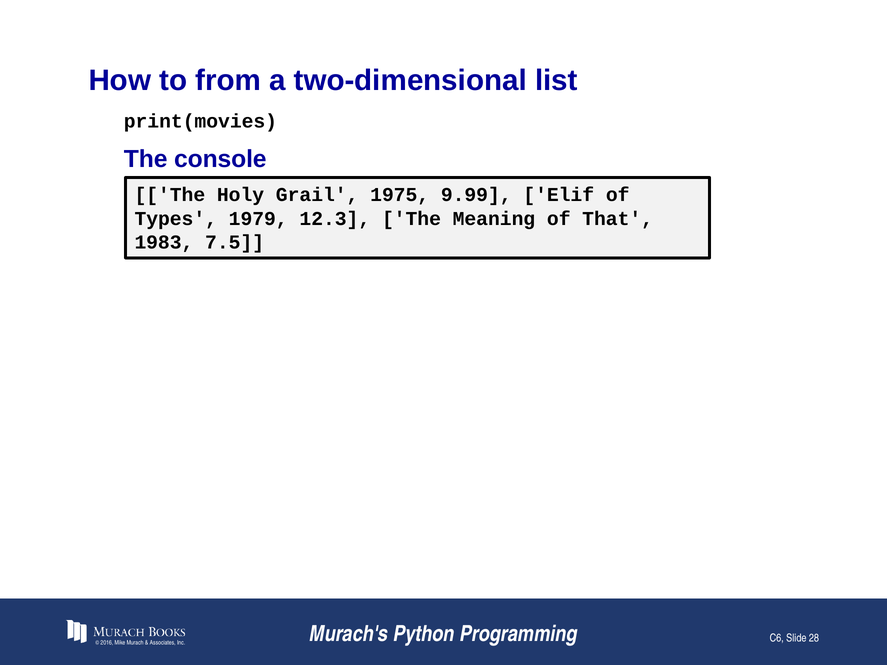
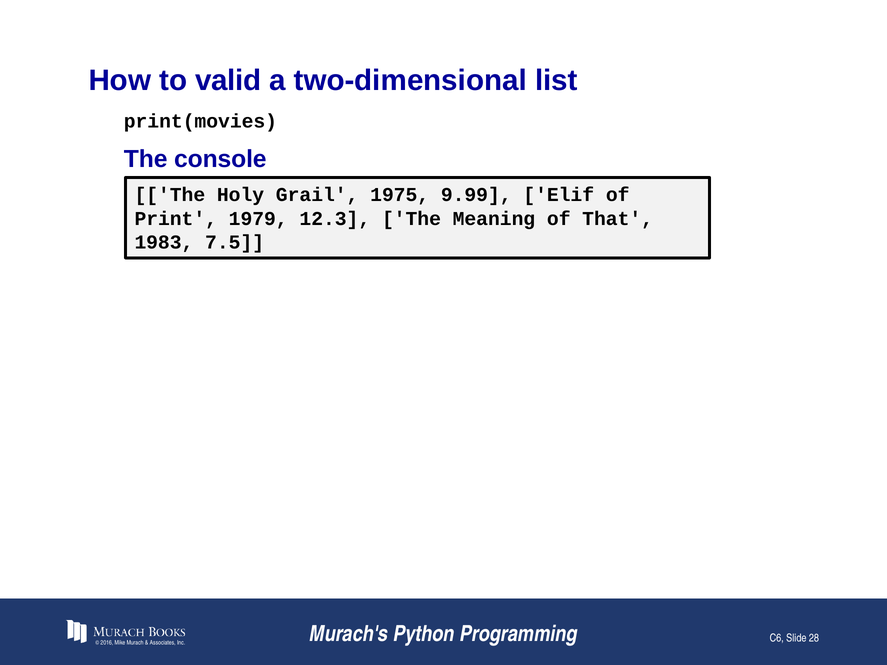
from: from -> valid
Types: Types -> Print
